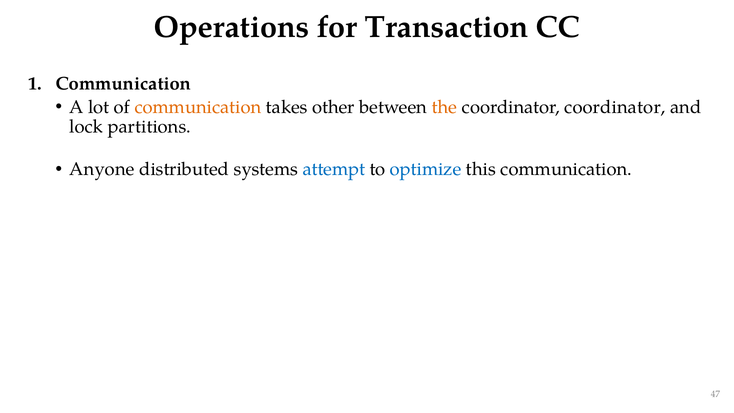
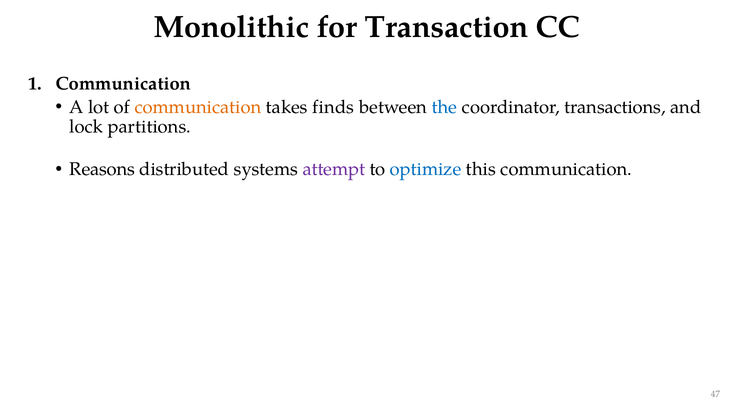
Operations: Operations -> Monolithic
other: other -> finds
the colour: orange -> blue
coordinator coordinator: coordinator -> transactions
Anyone: Anyone -> Reasons
attempt colour: blue -> purple
